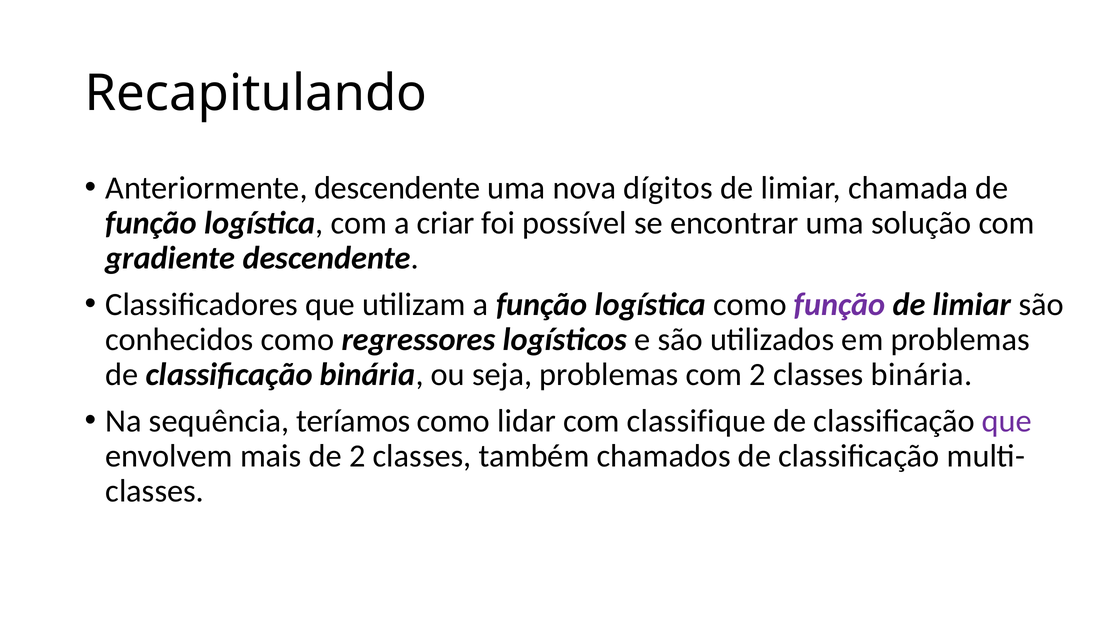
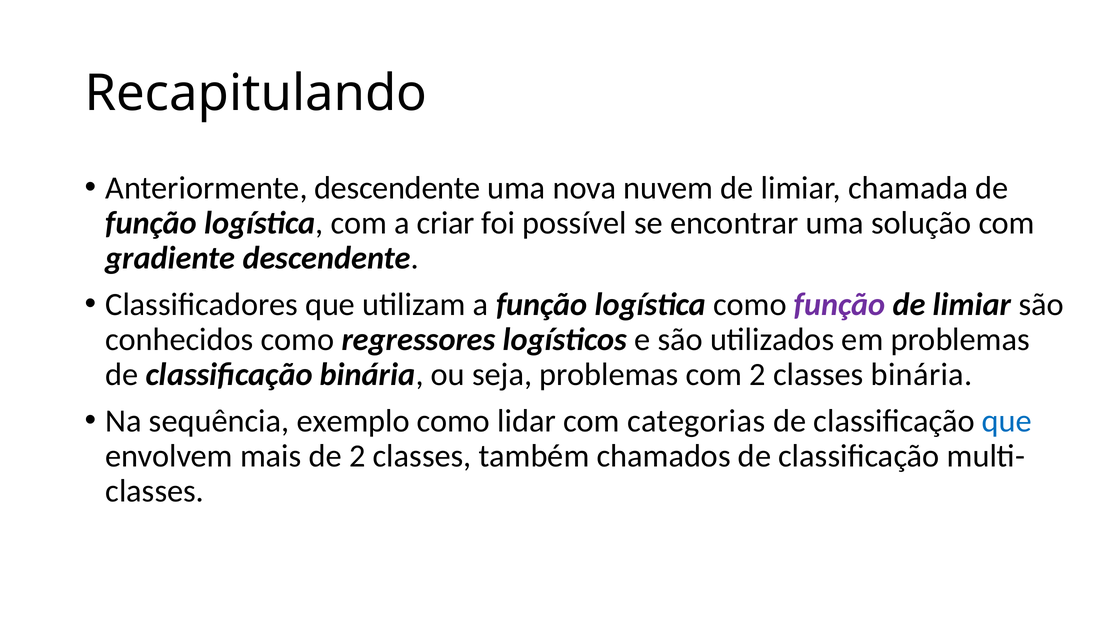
dígitos: dígitos -> nuvem
teríamos: teríamos -> exemplo
classifique: classifique -> categorias
que at (1007, 421) colour: purple -> blue
